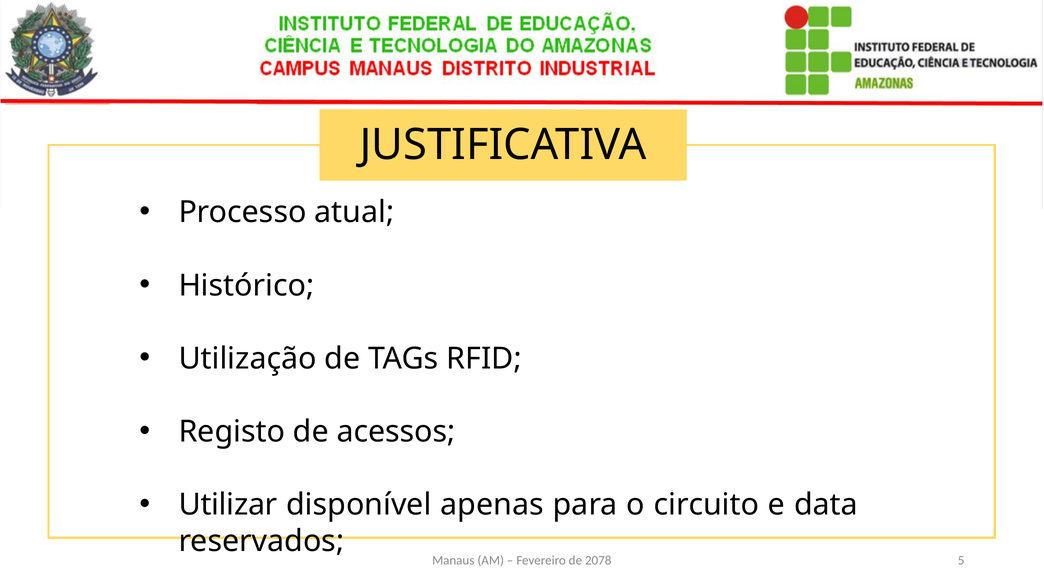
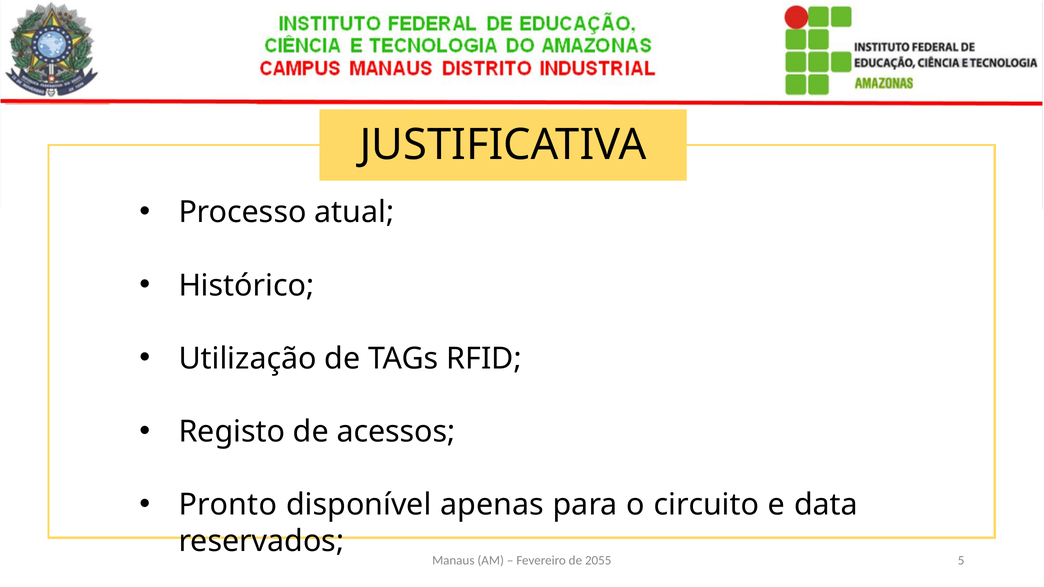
Utilizar: Utilizar -> Pronto
2078: 2078 -> 2055
